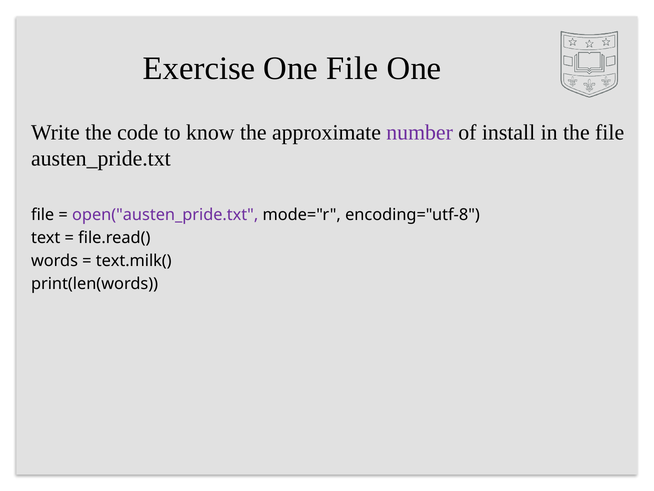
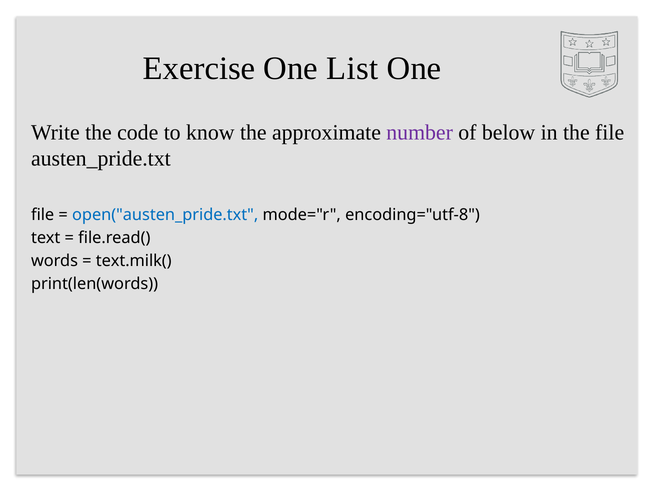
One File: File -> List
install: install -> below
open("austen_pride.txt colour: purple -> blue
